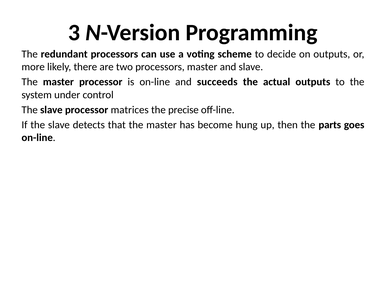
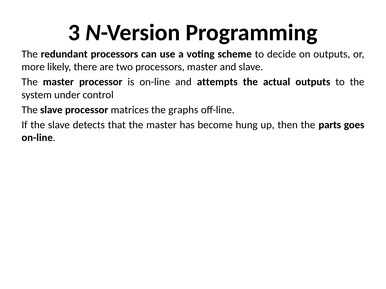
succeeds: succeeds -> attempts
precise: precise -> graphs
